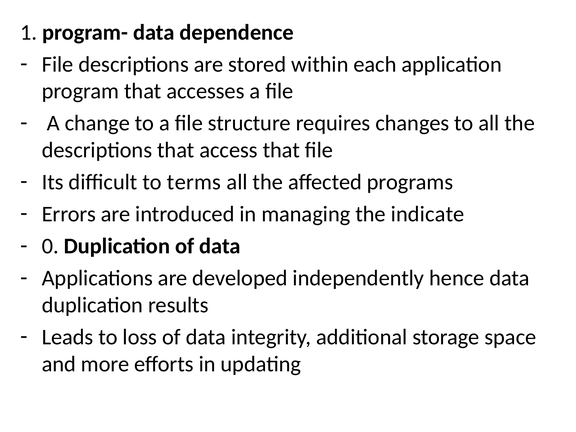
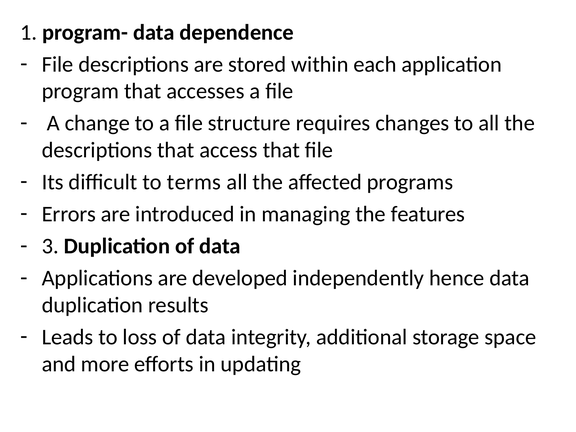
indicate: indicate -> features
0: 0 -> 3
